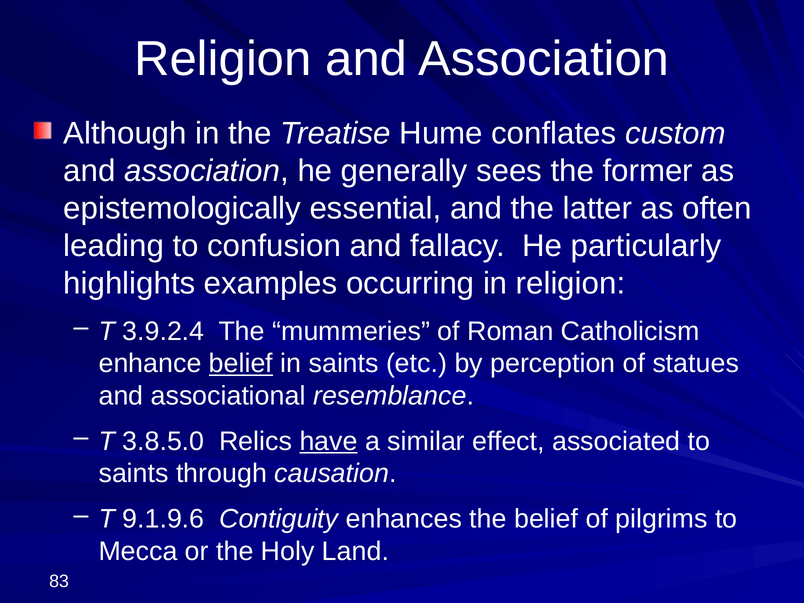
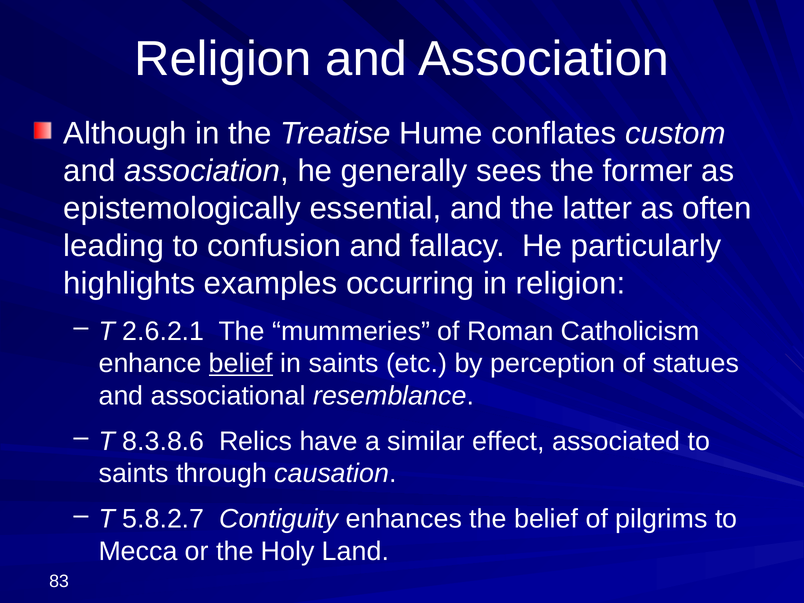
3.9.2.4: 3.9.2.4 -> 2.6.2.1
3.8.5.0: 3.8.5.0 -> 8.3.8.6
have underline: present -> none
9.1.9.6: 9.1.9.6 -> 5.8.2.7
